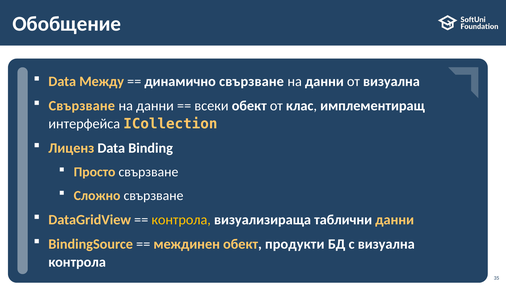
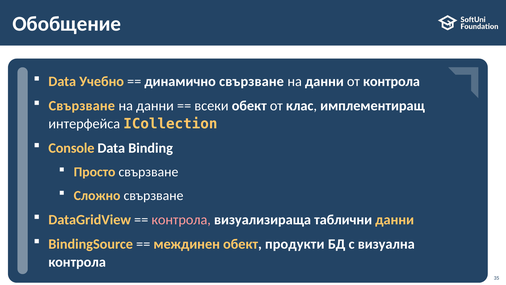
Между: Между -> Учебно
от визуална: визуална -> контрола
Лиценз: Лиценз -> Console
контрола at (181, 219) colour: yellow -> pink
